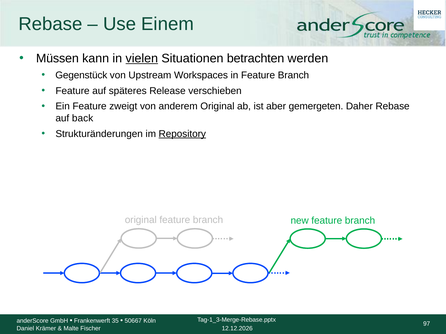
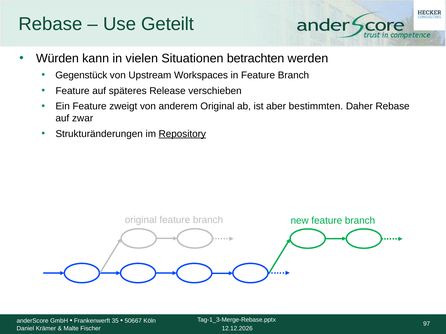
Einem: Einem -> Geteilt
Müssen: Müssen -> Würden
vielen underline: present -> none
gemergeten: gemergeten -> bestimmten
back: back -> zwar
